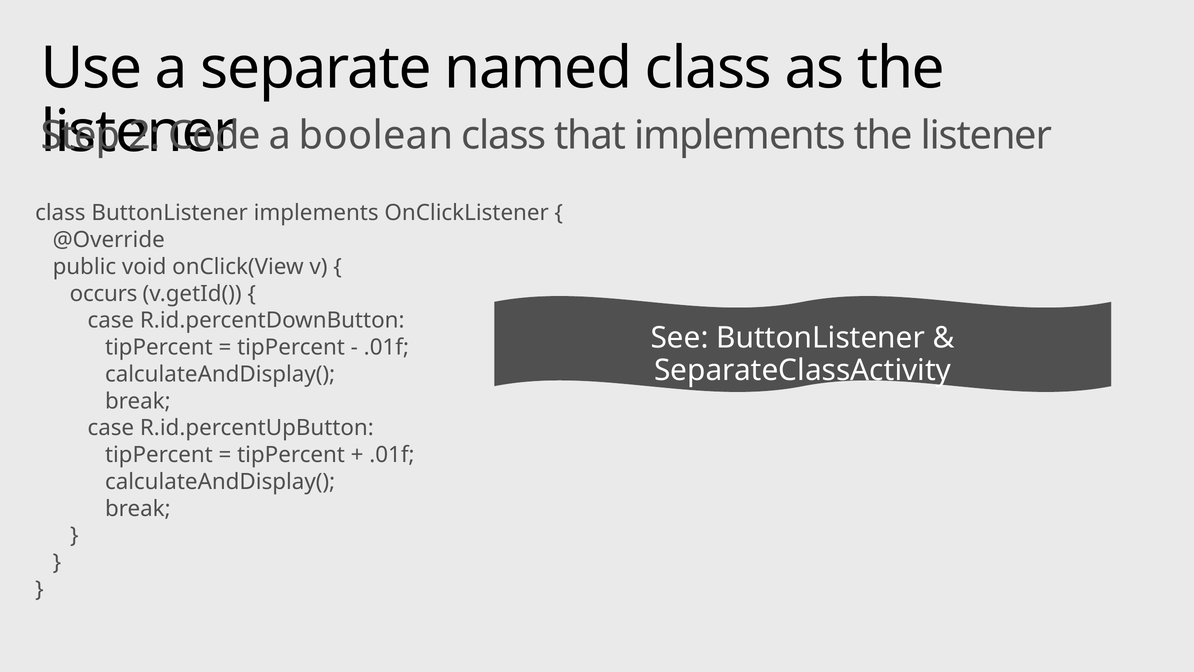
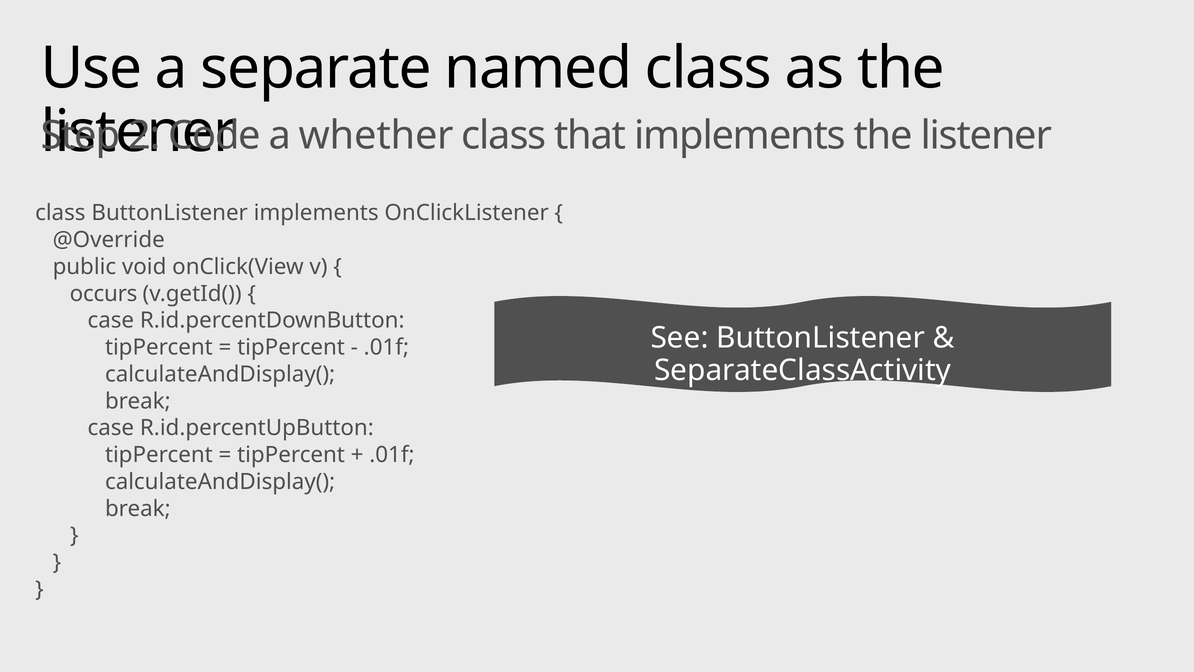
boolean: boolean -> whether
